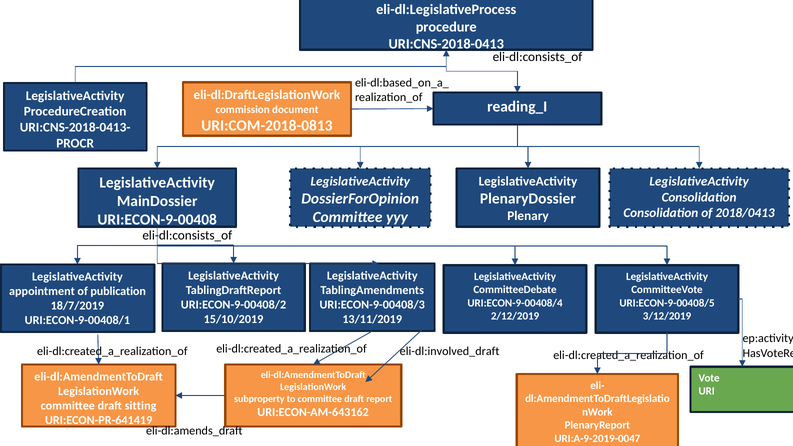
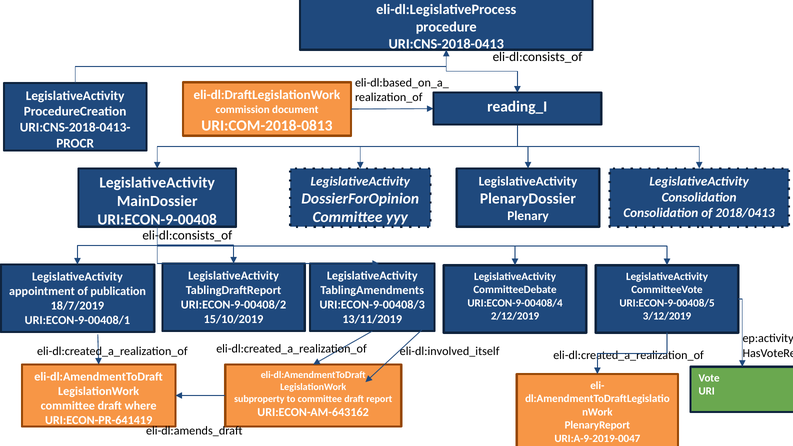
eli-dl:involved_draft: eli-dl:involved_draft -> eli-dl:involved_itself
sitting: sitting -> where
